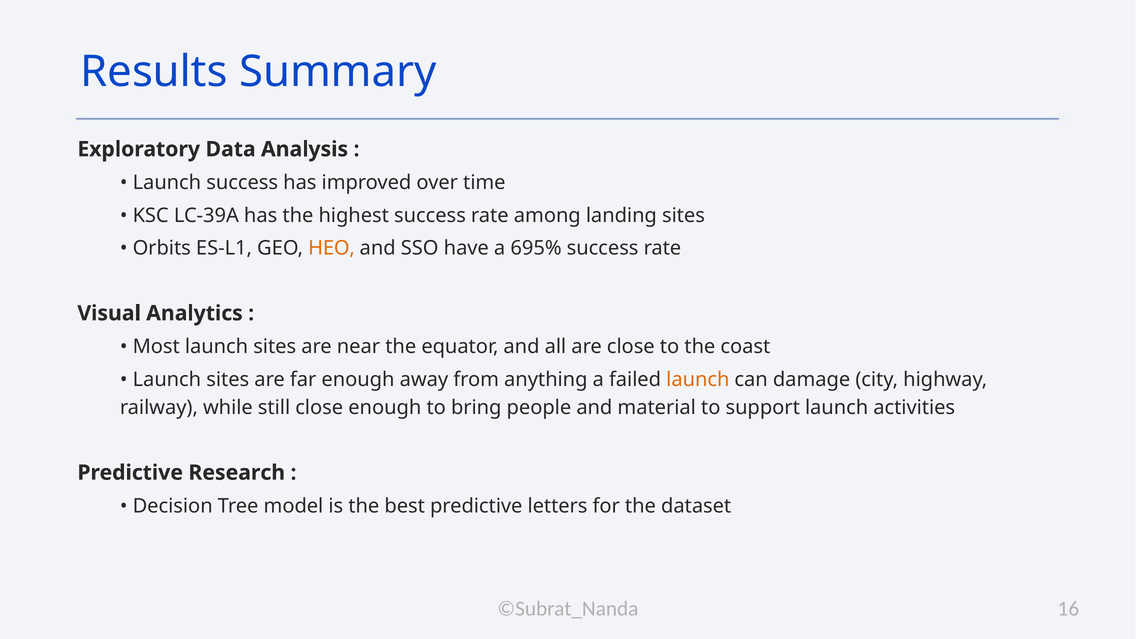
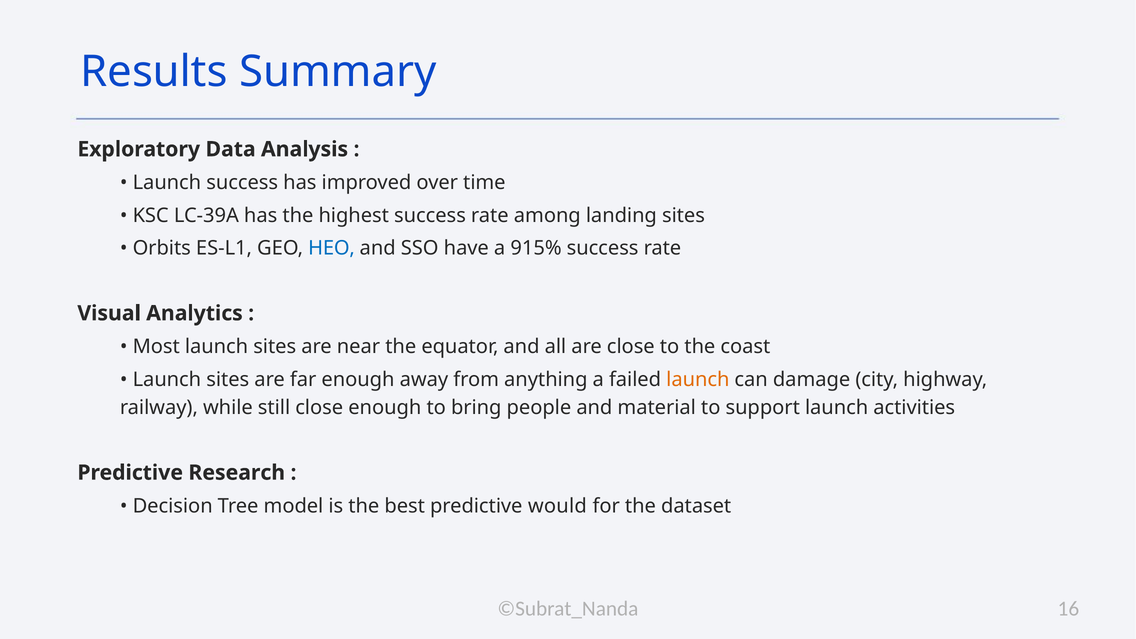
HEO colour: orange -> blue
695%: 695% -> 915%
letters: letters -> would
